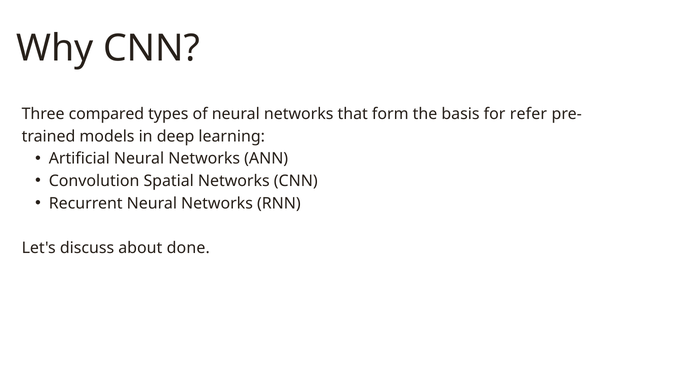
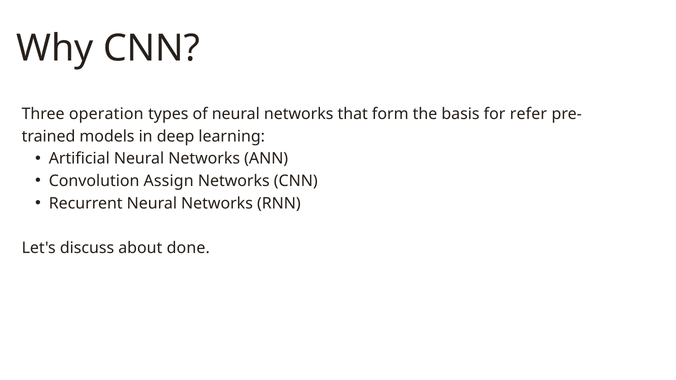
compared: compared -> operation
Spatial: Spatial -> Assign
